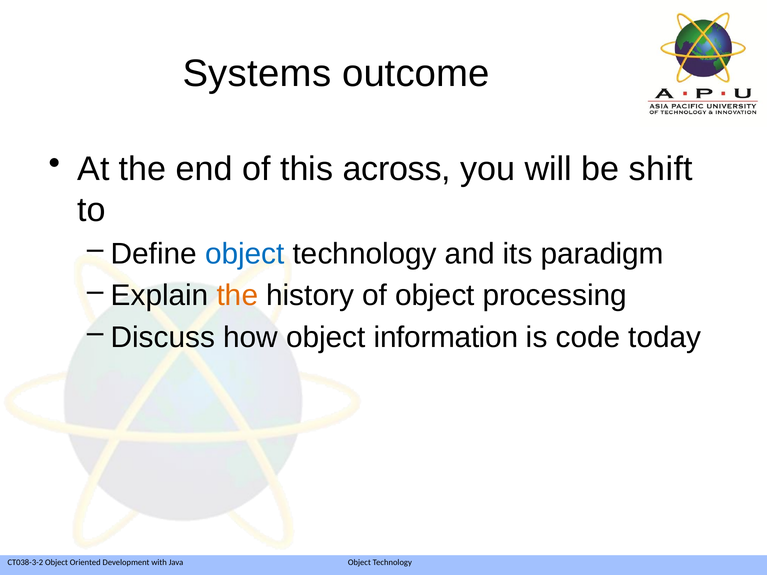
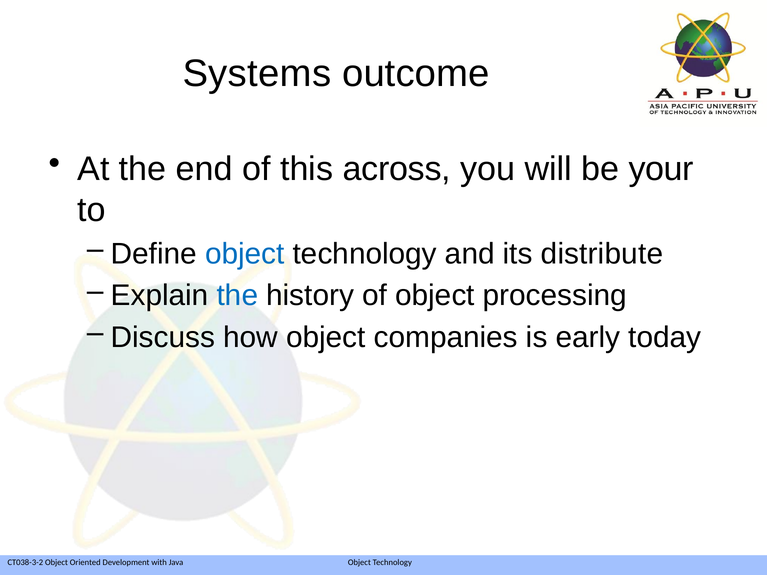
shift: shift -> your
paradigm: paradigm -> distribute
the at (237, 296) colour: orange -> blue
information: information -> companies
code: code -> early
